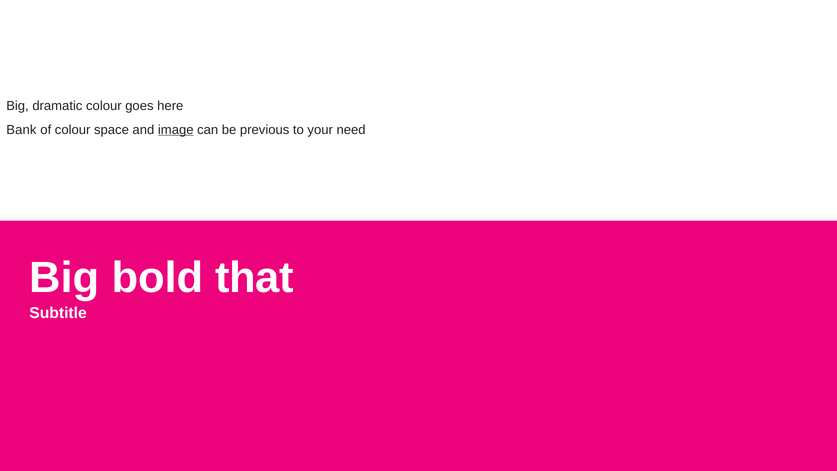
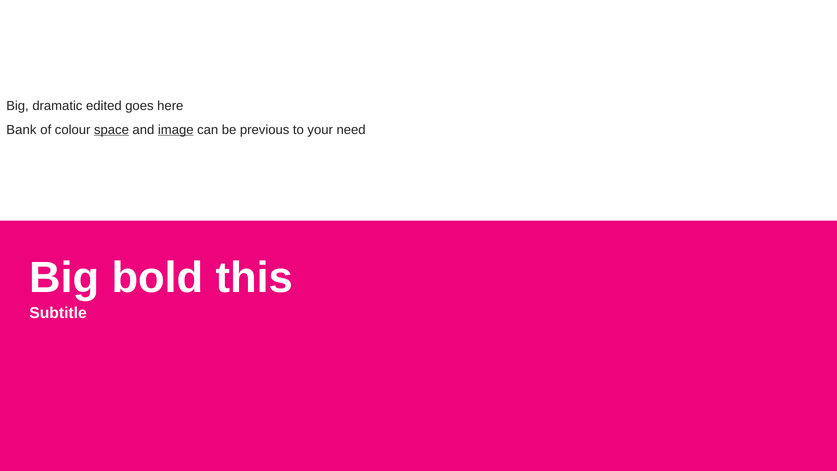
dramatic colour: colour -> edited
space underline: none -> present
that: that -> this
